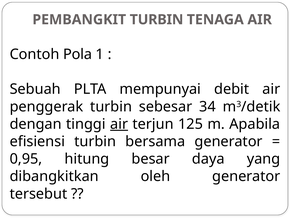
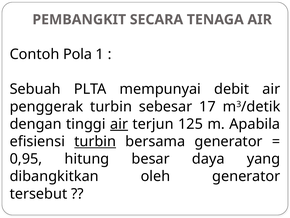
PEMBANGKIT TURBIN: TURBIN -> SECARA
34: 34 -> 17
turbin at (95, 141) underline: none -> present
